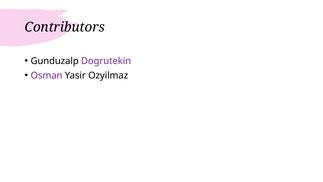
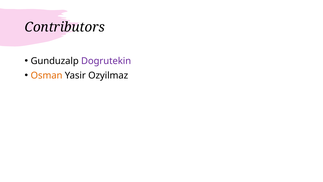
Osman colour: purple -> orange
